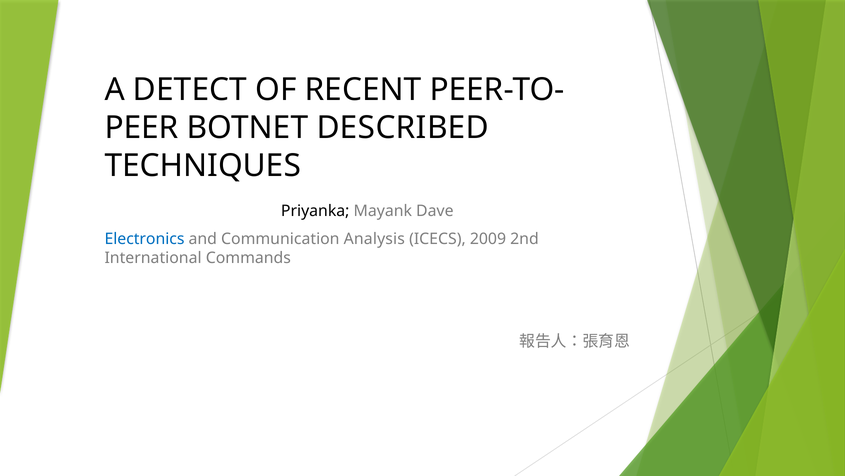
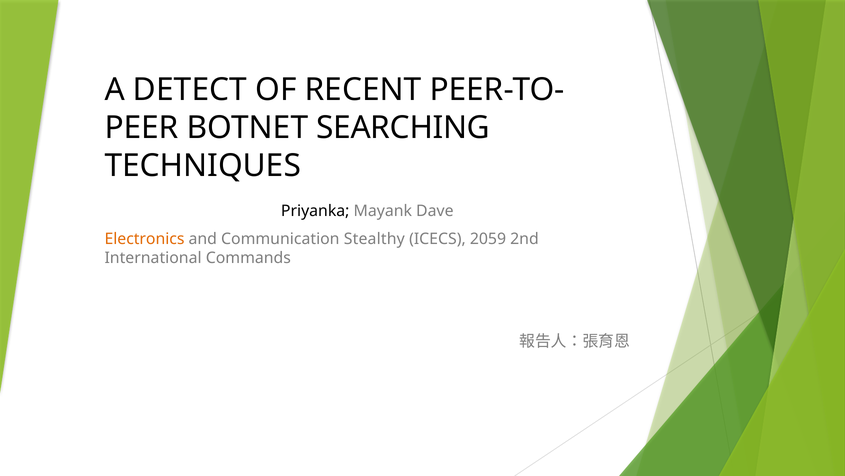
DESCRIBED: DESCRIBED -> SEARCHING
Electronics colour: blue -> orange
Analysis: Analysis -> Stealthy
2009: 2009 -> 2059
